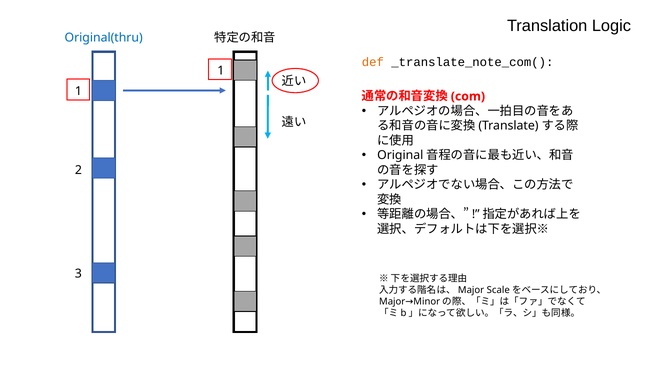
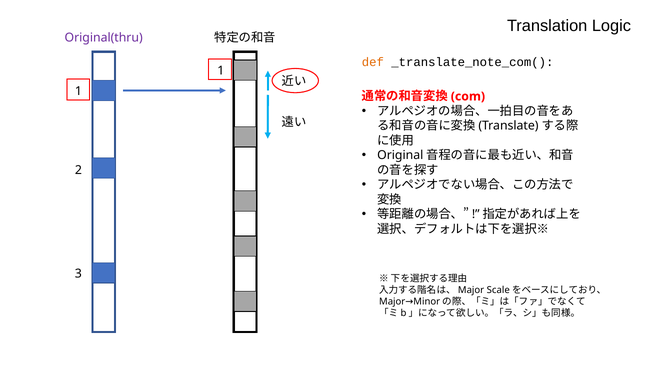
Original(thru colour: blue -> purple
